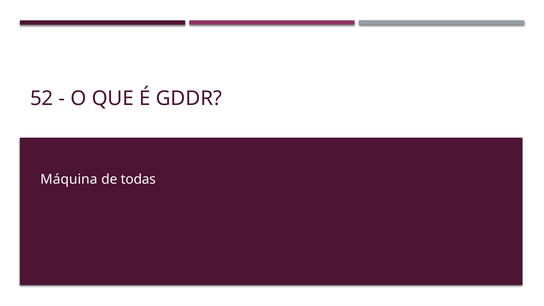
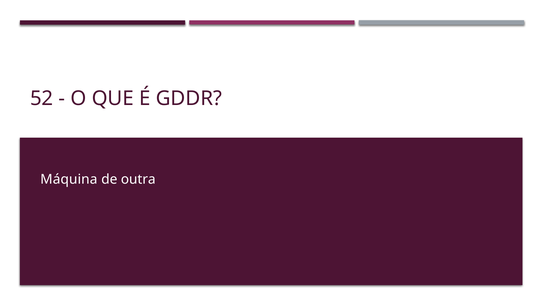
todas: todas -> outra
